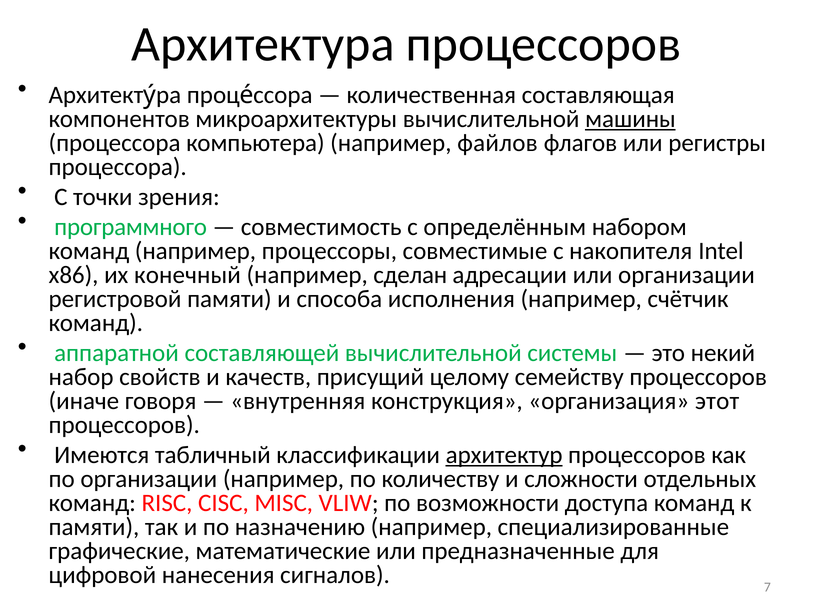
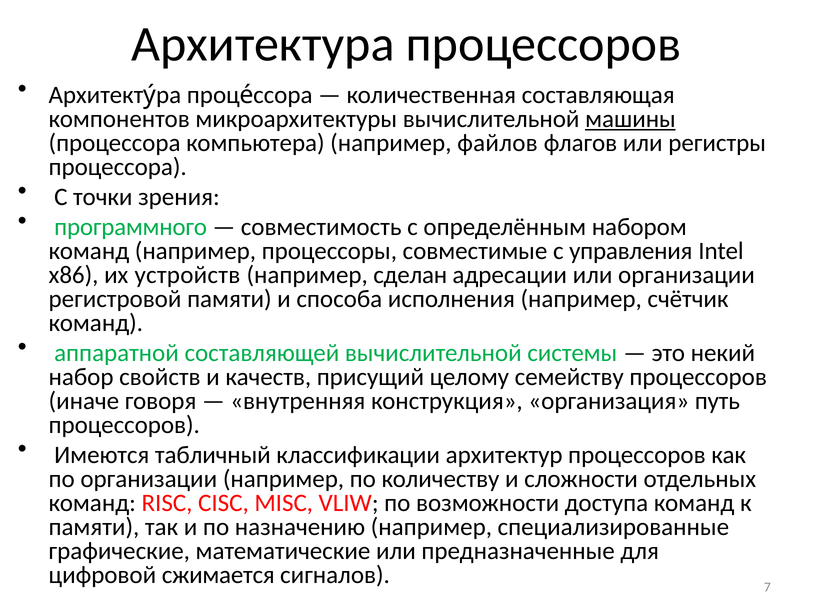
накопителя: накопителя -> управления
конечный: конечный -> устройств
этот: этот -> путь
архитектур underline: present -> none
нанесения: нанесения -> сжимается
